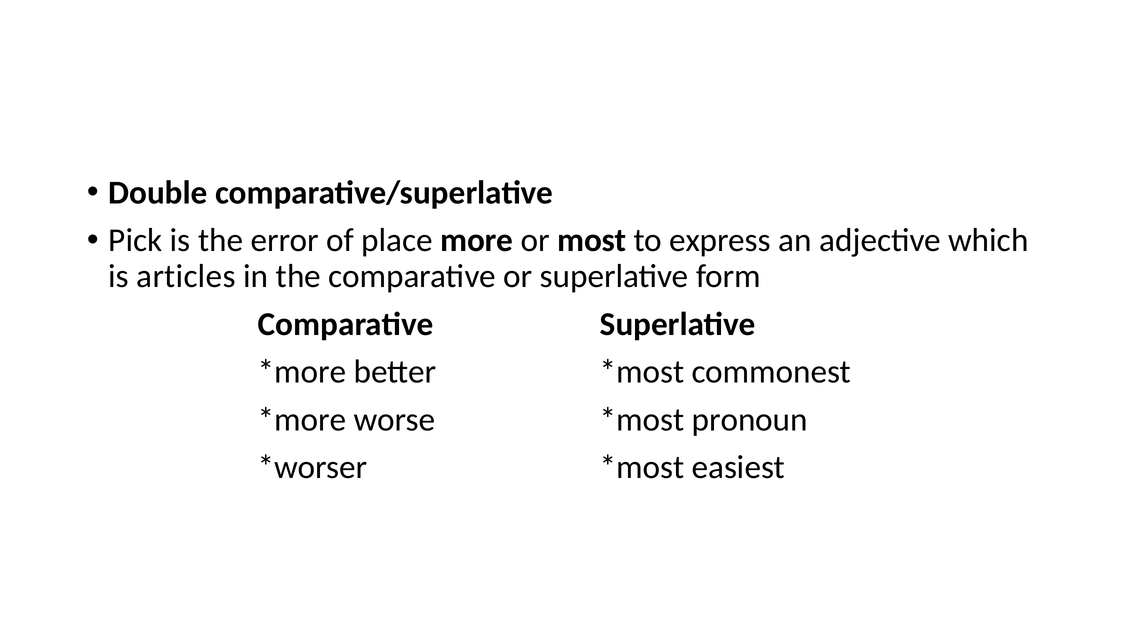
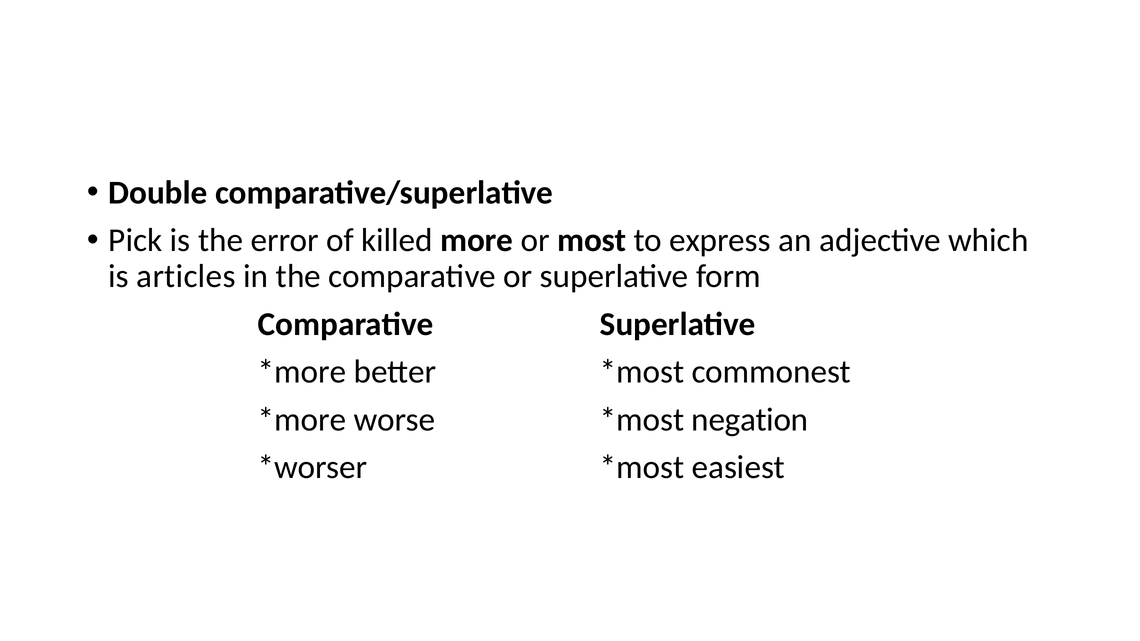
place: place -> killed
pronoun: pronoun -> negation
